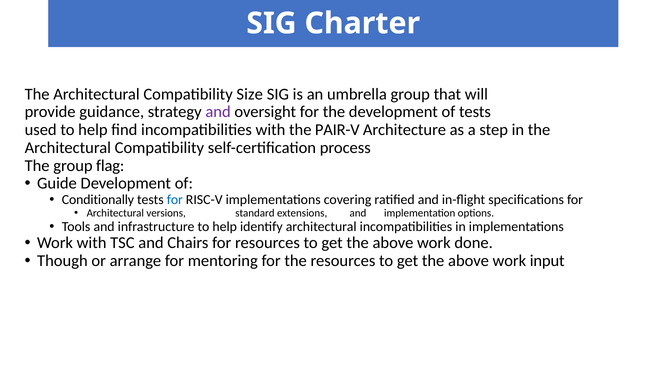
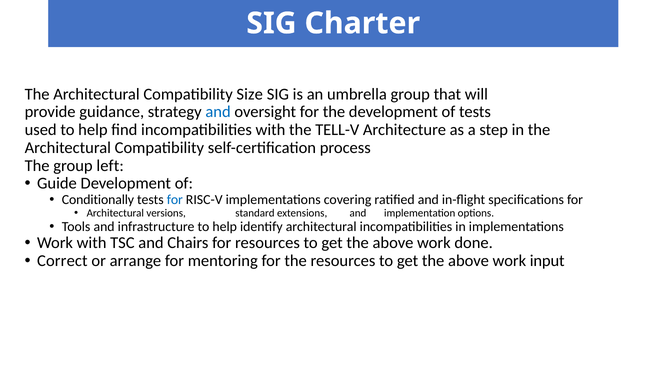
and at (218, 112) colour: purple -> blue
PAIR-V: PAIR-V -> TELL-V
flag: flag -> left
Though: Though -> Correct
